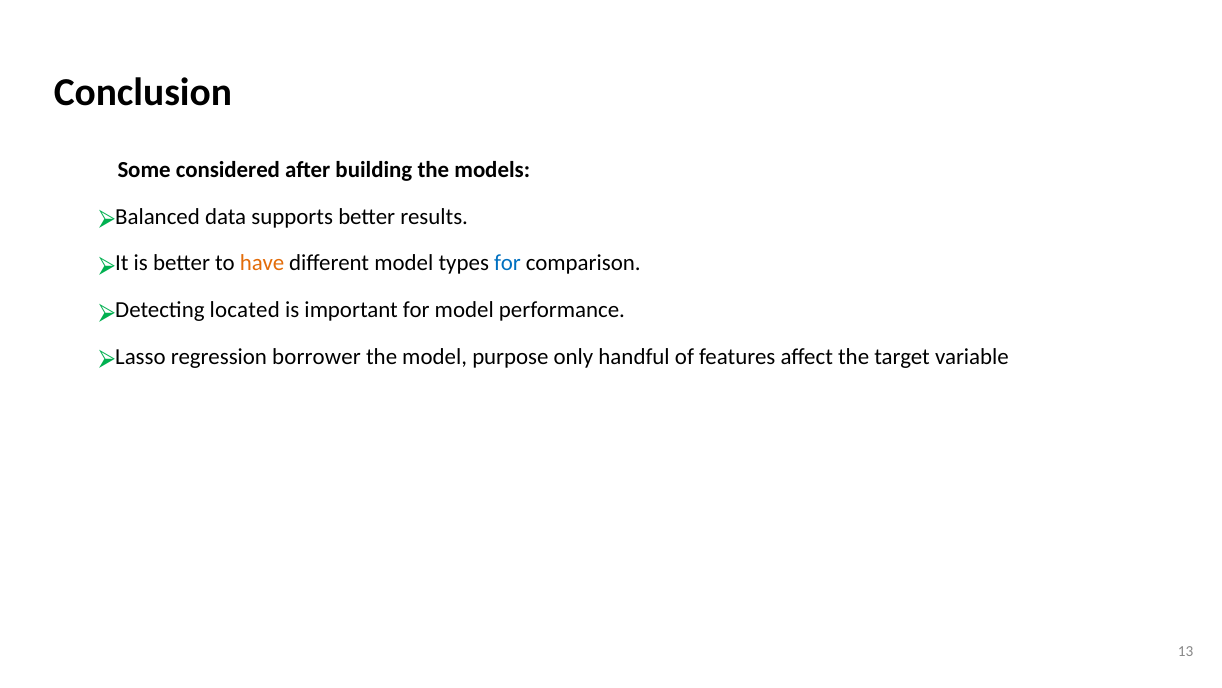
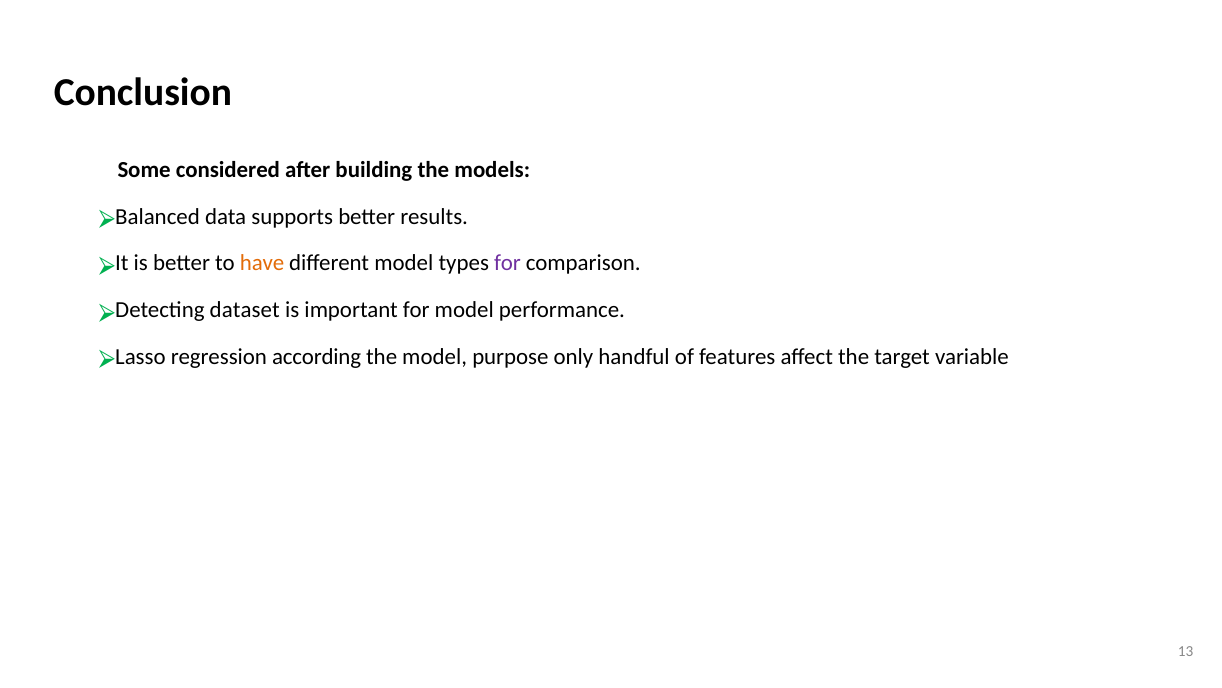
for at (507, 263) colour: blue -> purple
located: located -> dataset
borrower: borrower -> according
